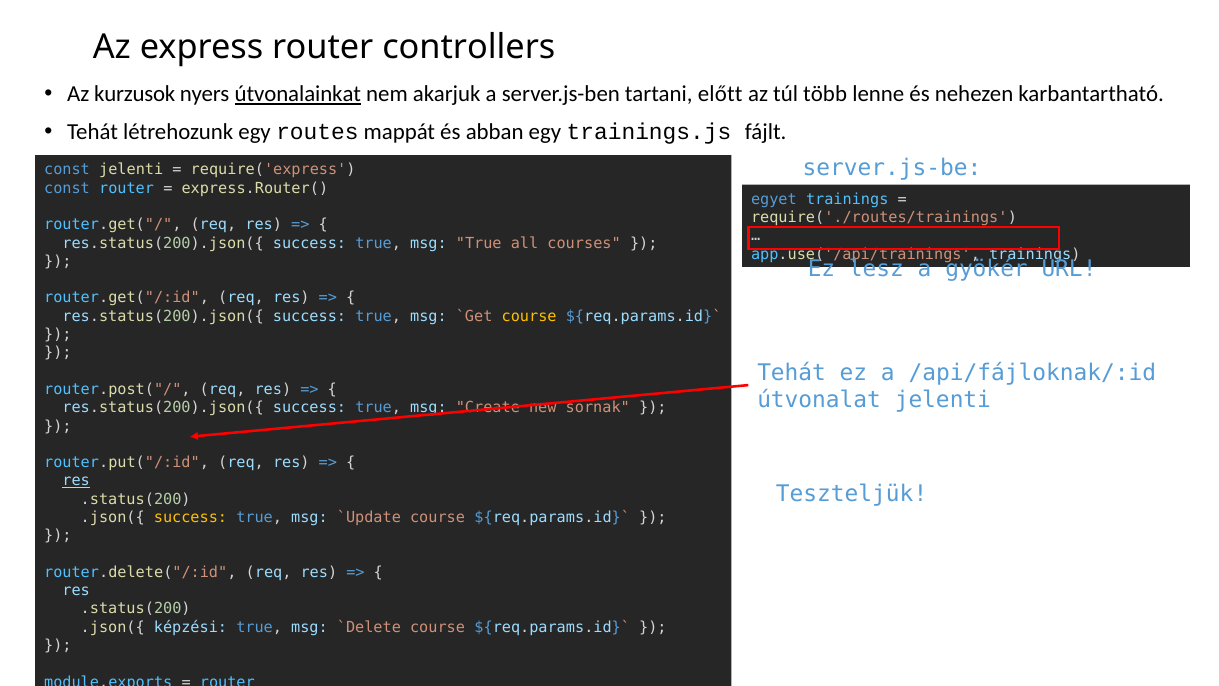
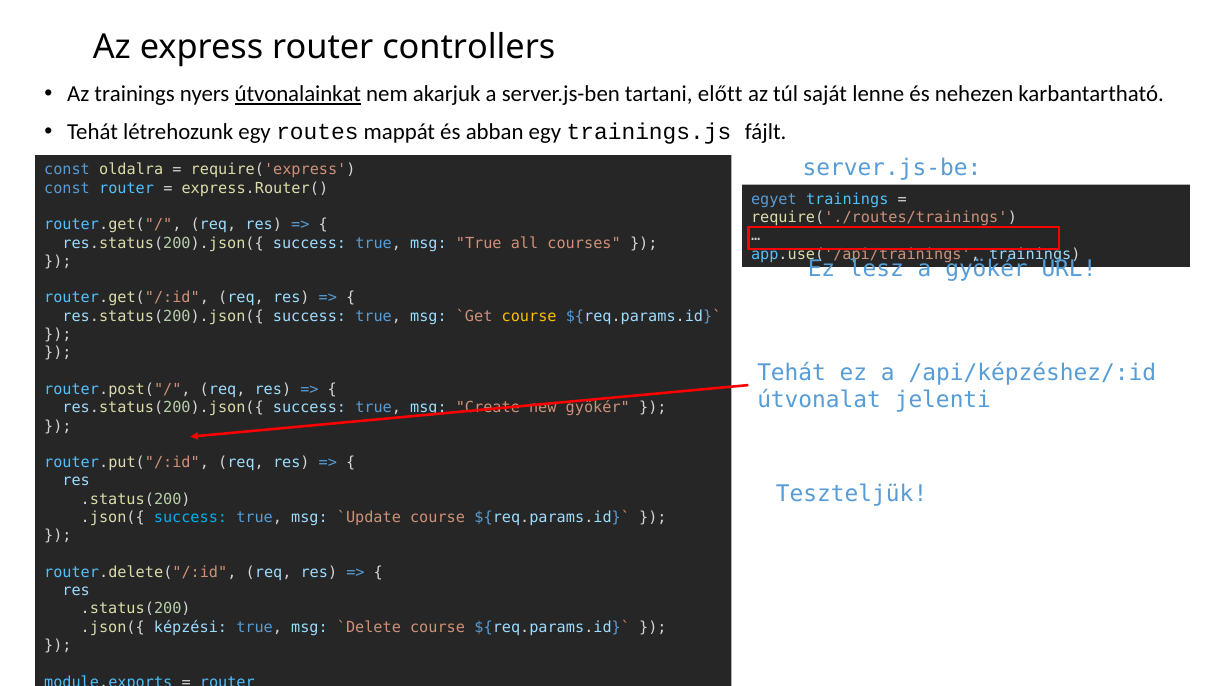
Az kurzusok: kurzusok -> trainings
több: több -> saját
const jelenti: jelenti -> oldalra
/api/fájloknak/:id: /api/fájloknak/:id -> /api/képzéshez/:id
new sornak: sornak -> gyökér
res at (76, 481) underline: present -> none
success at (190, 517) colour: yellow -> light blue
